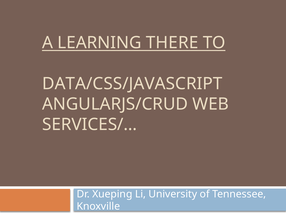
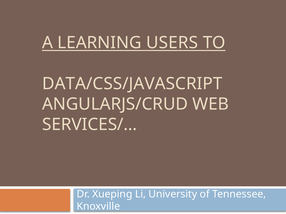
THERE: THERE -> USERS
